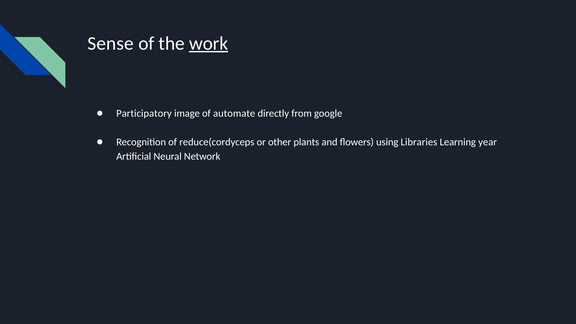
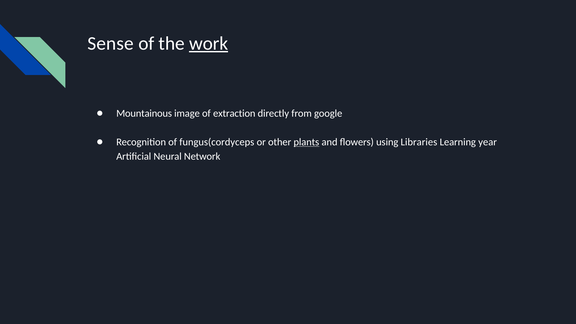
Participatory: Participatory -> Mountainous
automate: automate -> extraction
reduce(cordyceps: reduce(cordyceps -> fungus(cordyceps
plants underline: none -> present
